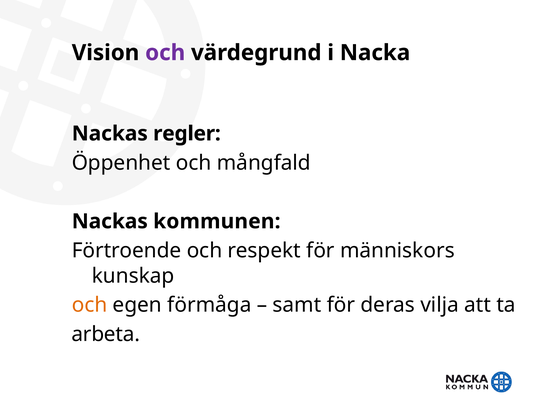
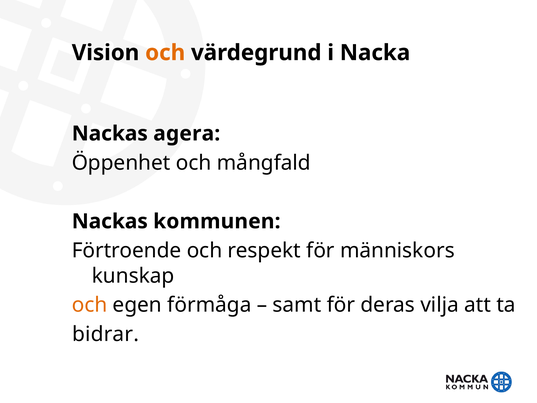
och at (165, 53) colour: purple -> orange
regler: regler -> agera
arbeta: arbeta -> bidrar
